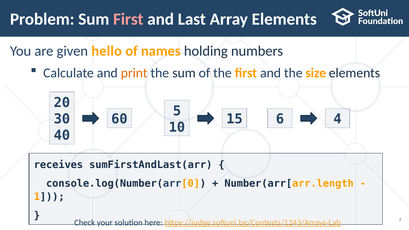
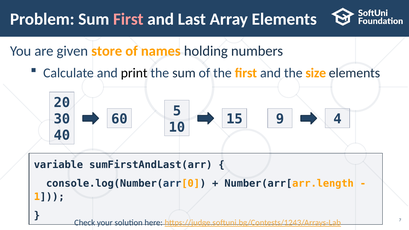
hello: hello -> store
print colour: orange -> black
6: 6 -> 9
receives: receives -> variable
